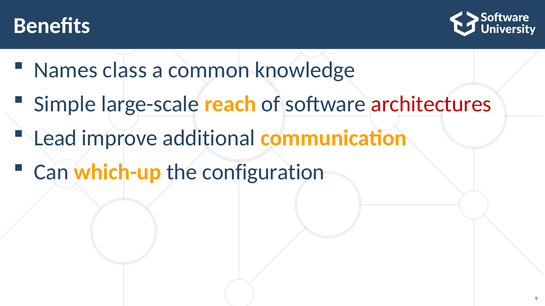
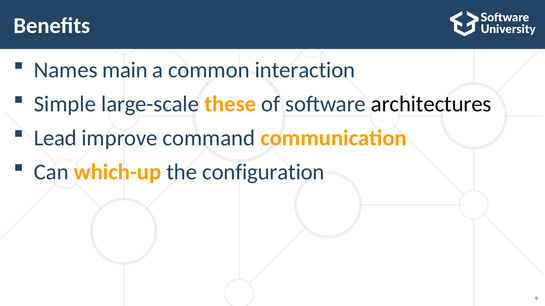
class: class -> main
knowledge: knowledge -> interaction
reach: reach -> these
architectures colour: red -> black
additional: additional -> command
